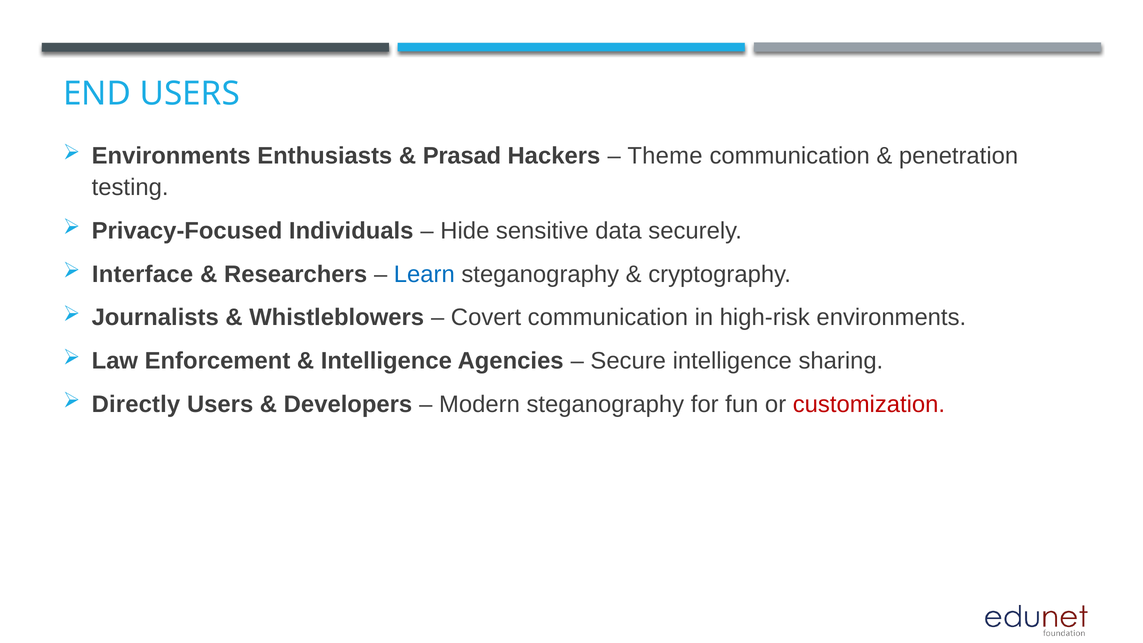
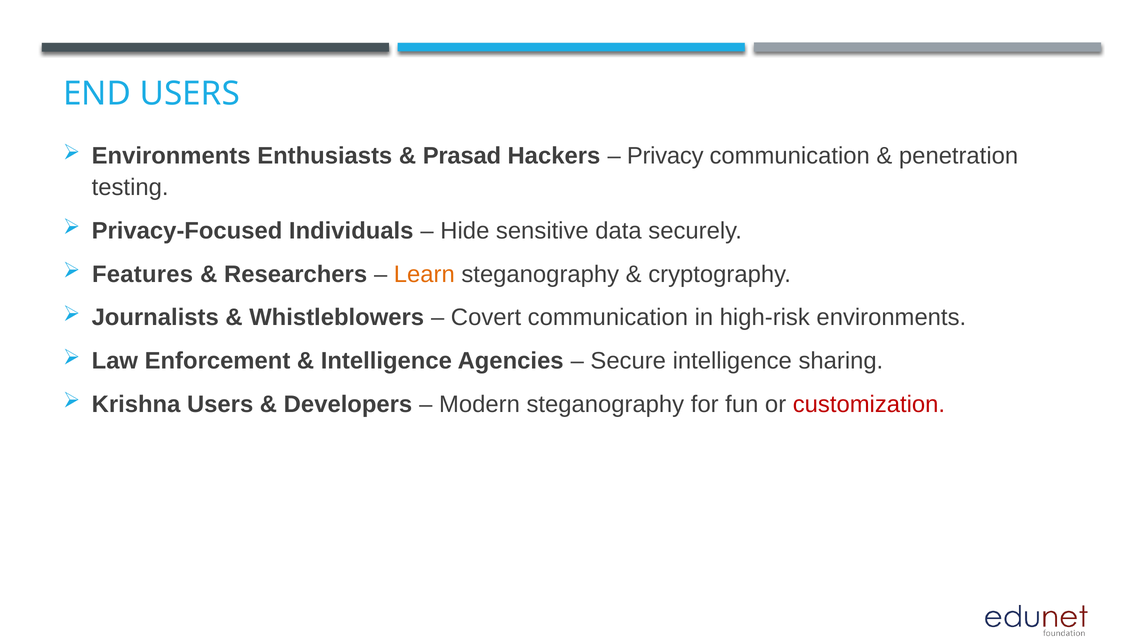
Theme: Theme -> Privacy
Interface: Interface -> Features
Learn colour: blue -> orange
Directly: Directly -> Krishna
